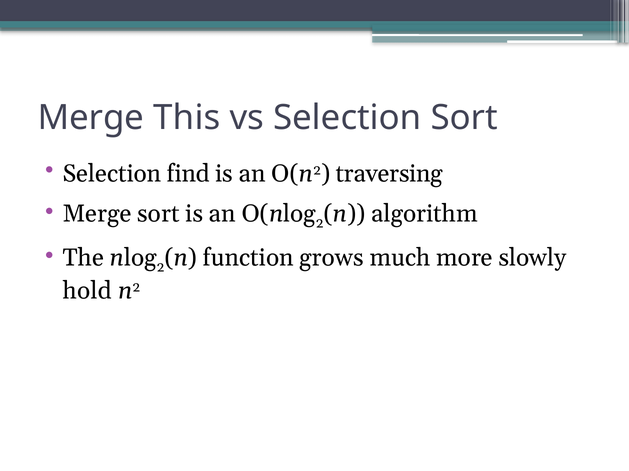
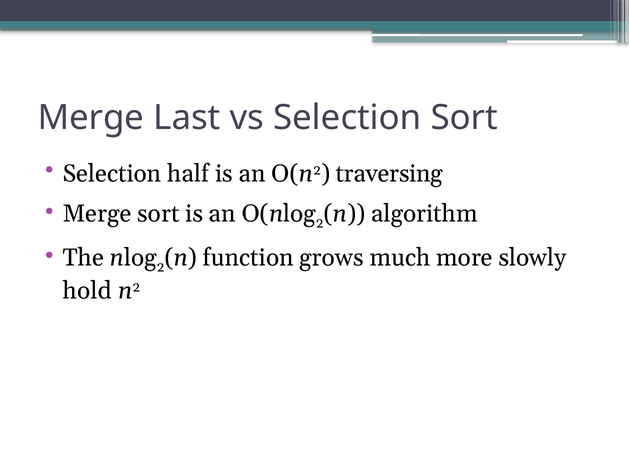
This: This -> Last
find: find -> half
